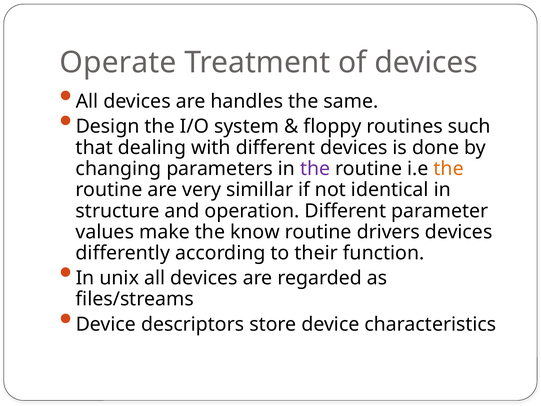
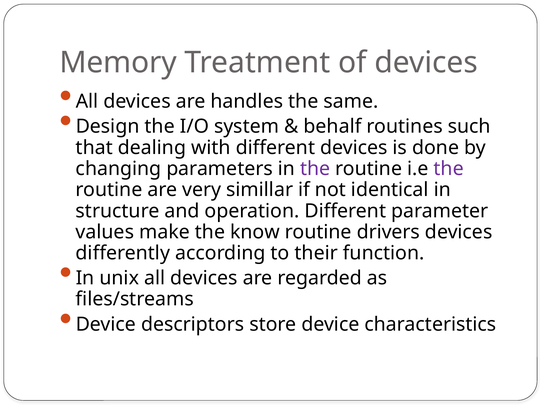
Operate: Operate -> Memory
floppy: floppy -> behalf
the at (449, 169) colour: orange -> purple
